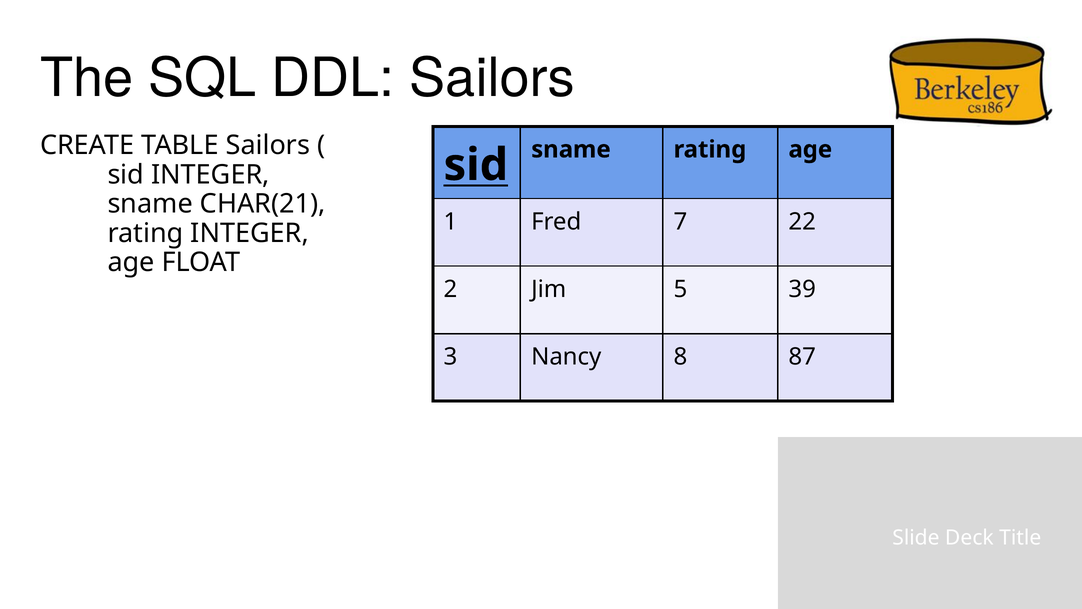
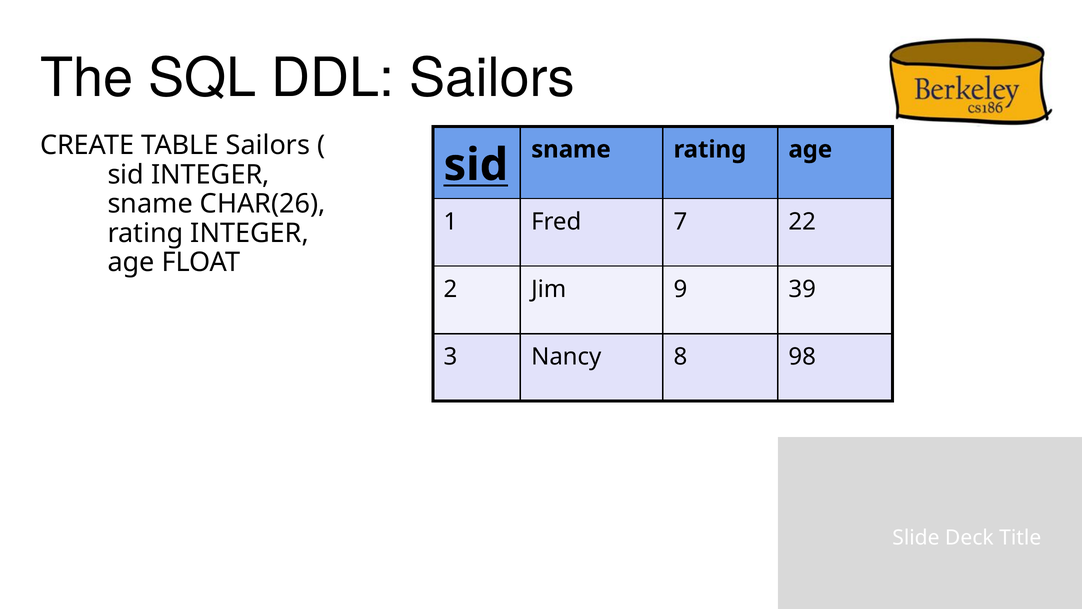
CHAR(21: CHAR(21 -> CHAR(26
5: 5 -> 9
87: 87 -> 98
